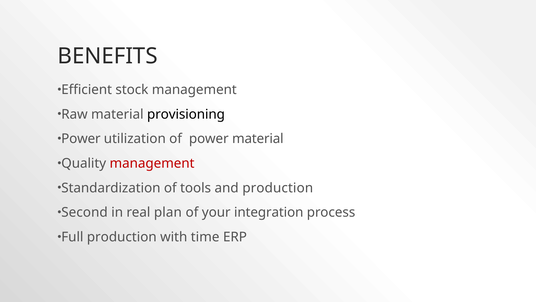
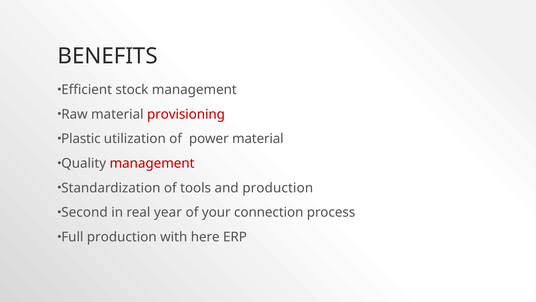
provisioning colour: black -> red
Power at (81, 139): Power -> Plastic
plan: plan -> year
integration: integration -> connection
time: time -> here
